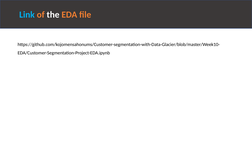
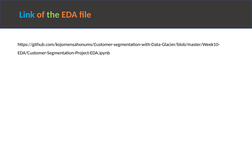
the colour: white -> light green
